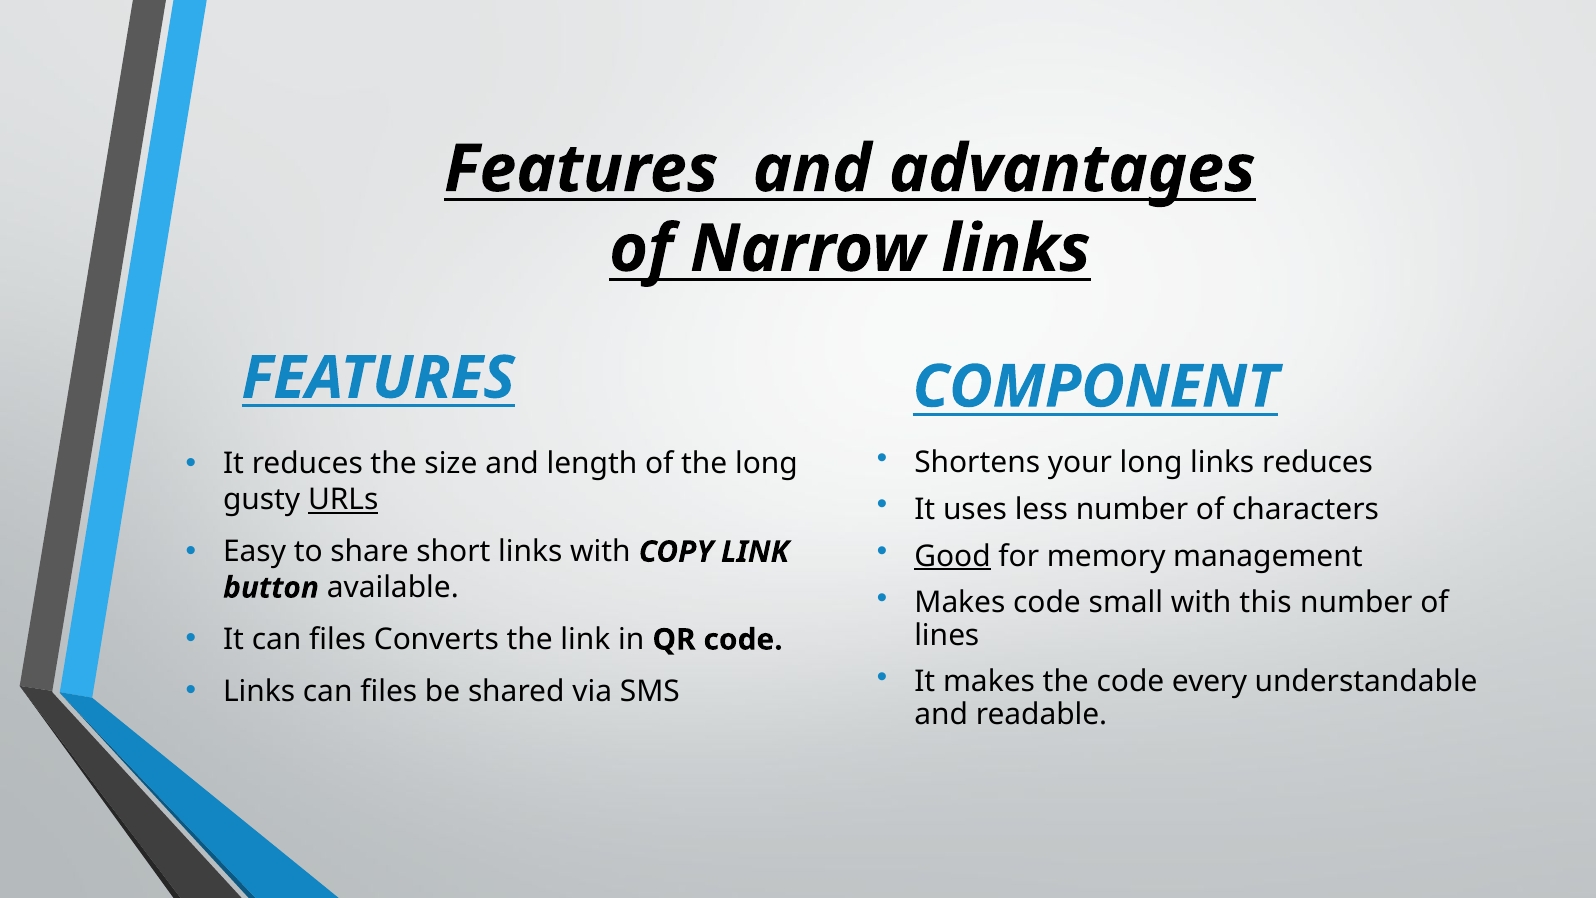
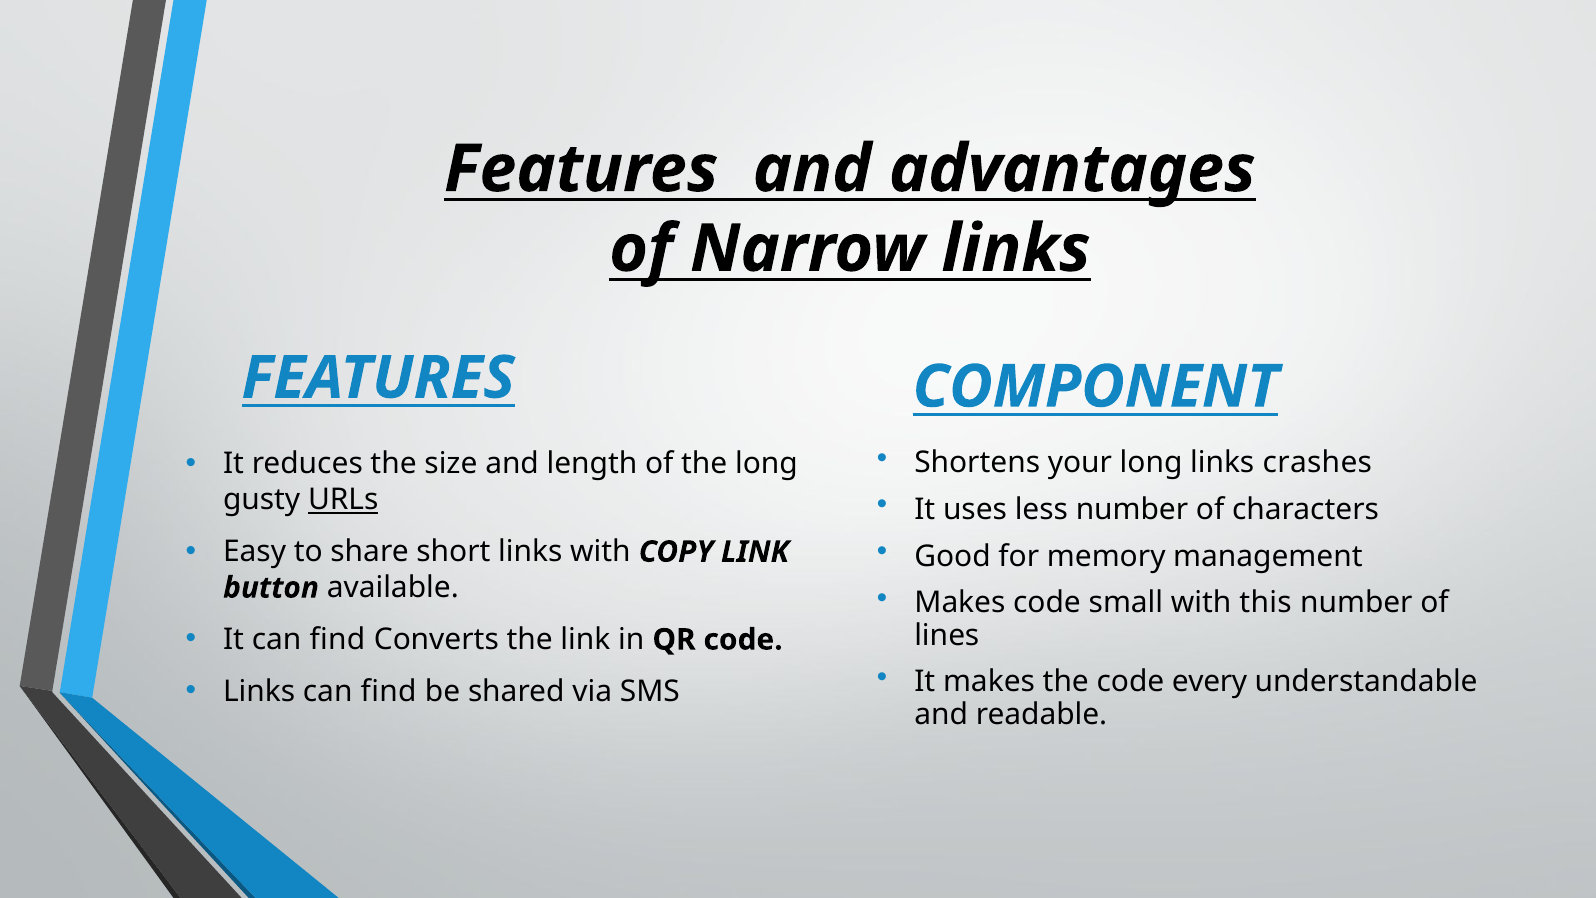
links reduces: reduces -> crashes
Good underline: present -> none
It can files: files -> find
Links can files: files -> find
